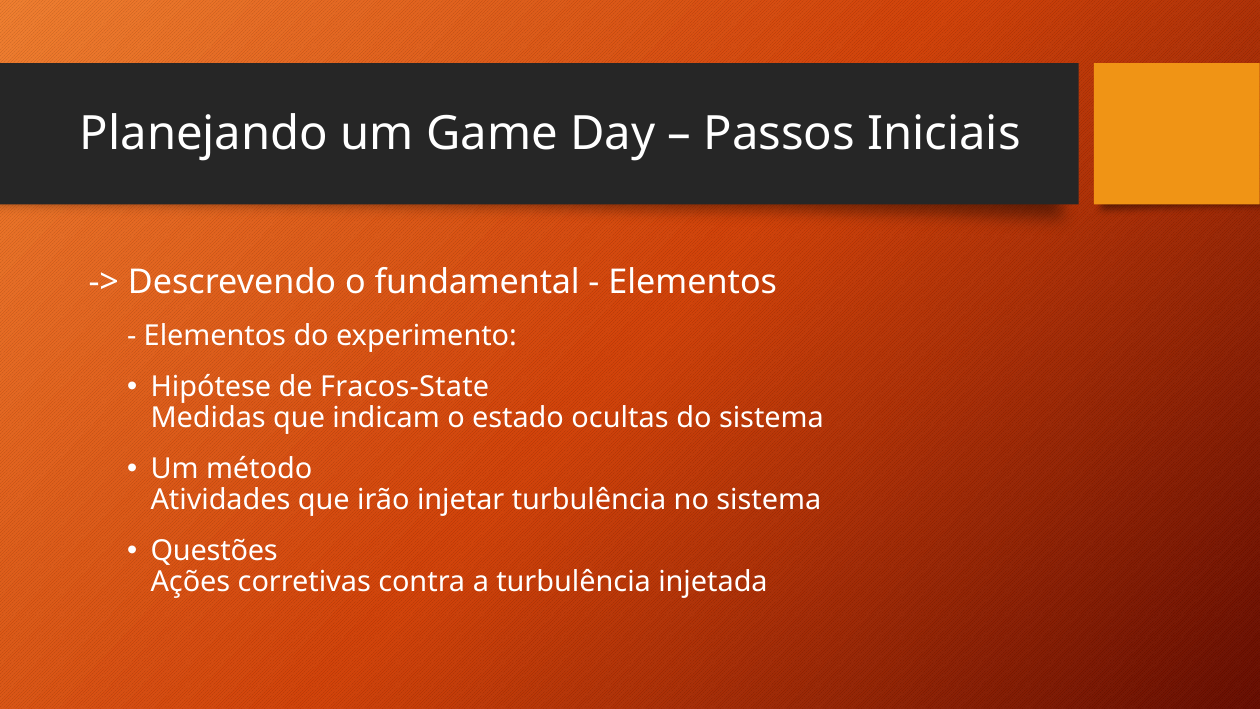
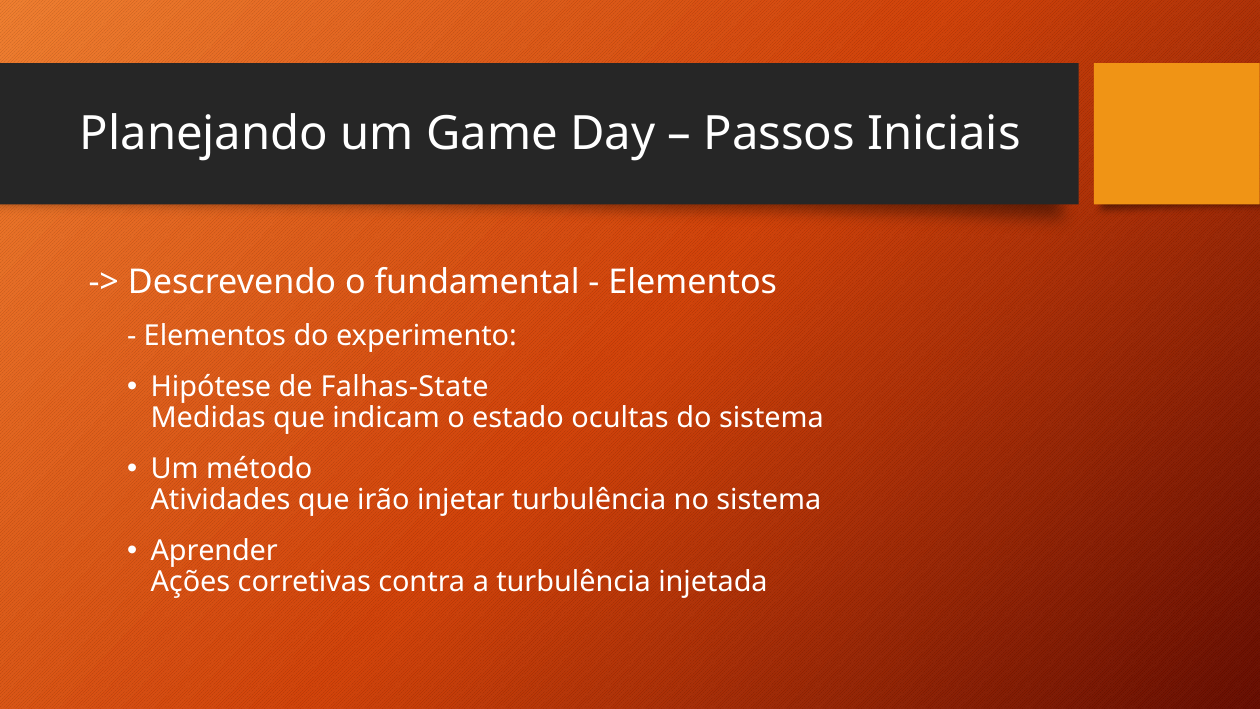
Fracos-State: Fracos-State -> Falhas-State
Questões: Questões -> Aprender
